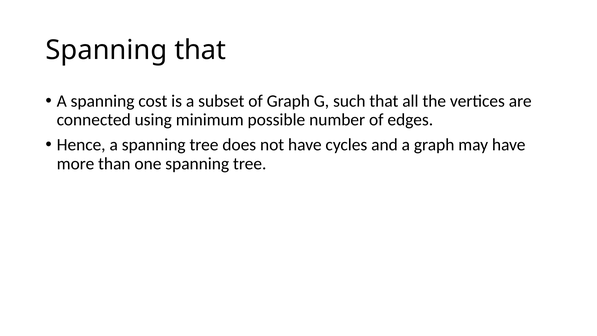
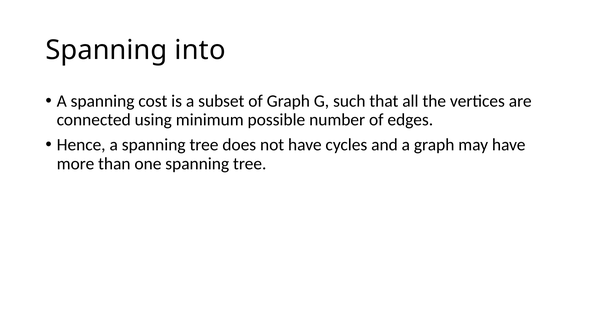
Spanning that: that -> into
